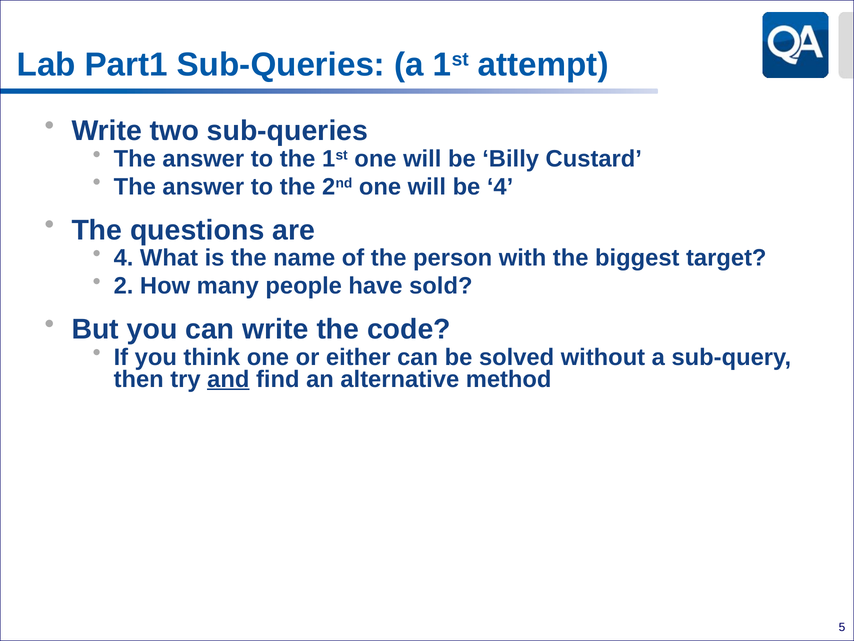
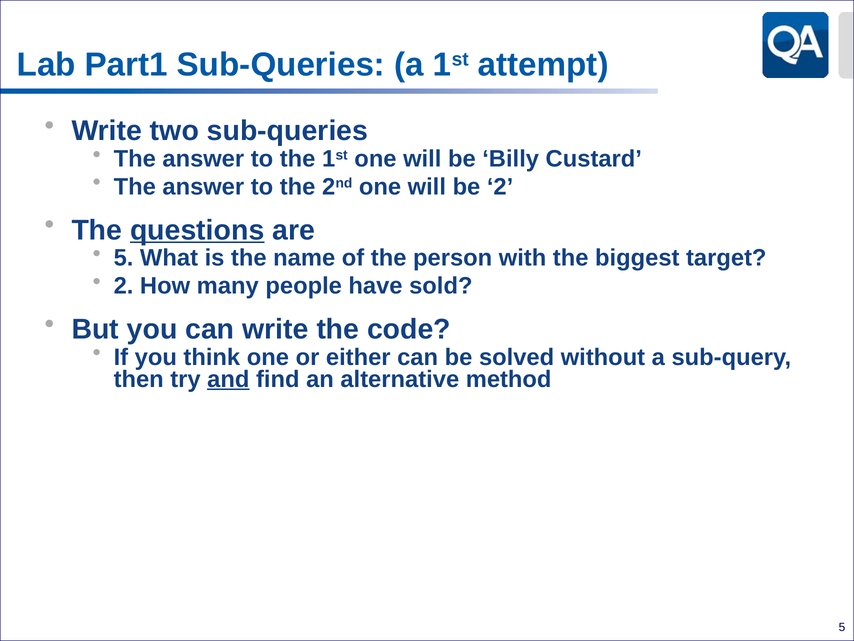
be 4: 4 -> 2
questions underline: none -> present
4 at (124, 258): 4 -> 5
